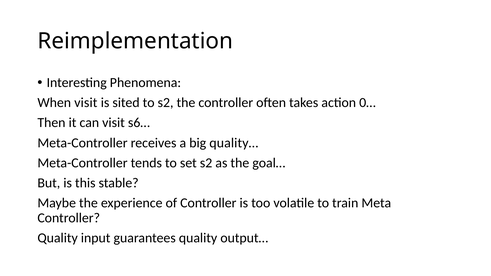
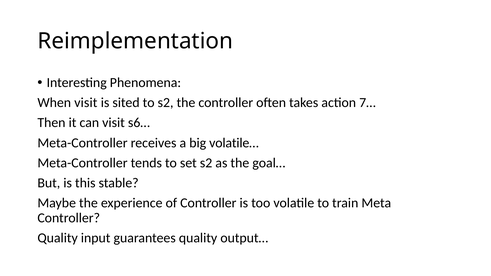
0…: 0… -> 7…
quality…: quality… -> volatile…
